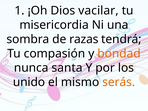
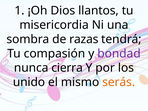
vacilar: vacilar -> llantos
bondad colour: orange -> purple
santa: santa -> cierra
